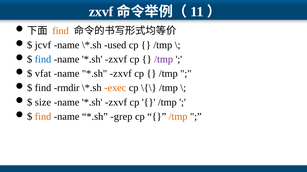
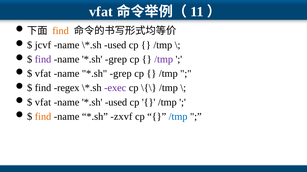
zxvf at (101, 12): zxvf -> vfat
find at (43, 60) colour: blue -> purple
zxvf at (116, 60): zxvf -> grep
zxvf at (121, 74): zxvf -> grep
rmdir: rmdir -> regex
exec colour: orange -> purple
size at (43, 103): size -> vfat
zxvf at (116, 103): zxvf -> used
grep: grep -> zxvf
/tmp at (178, 117) colour: orange -> blue
